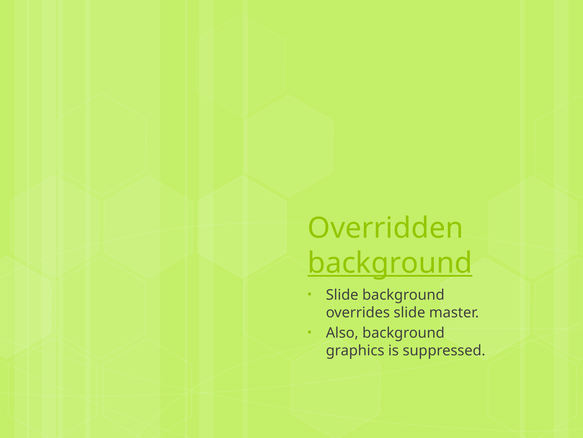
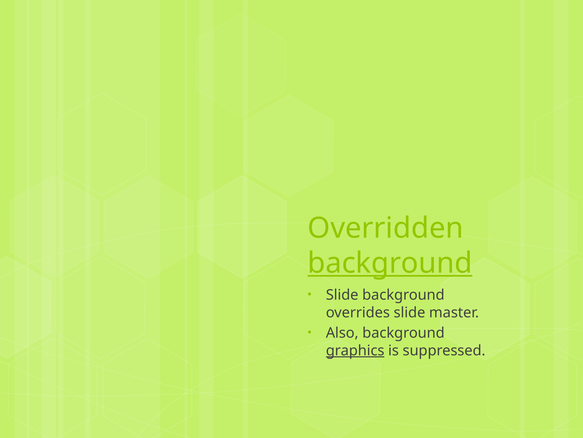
graphics underline: none -> present
